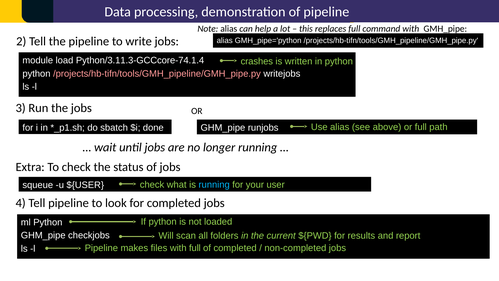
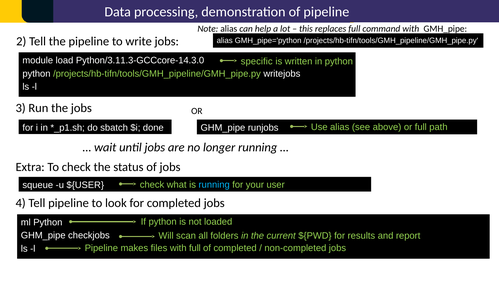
Python/3.11.3-GCCcore-74.1.4: Python/3.11.3-GCCcore-74.1.4 -> Python/3.11.3-GCCcore-14.3.0
crashes: crashes -> specific
/projects/hb-tifn/tools/GMH_pipeline/GMH_pipe.py at (157, 74) colour: pink -> light green
